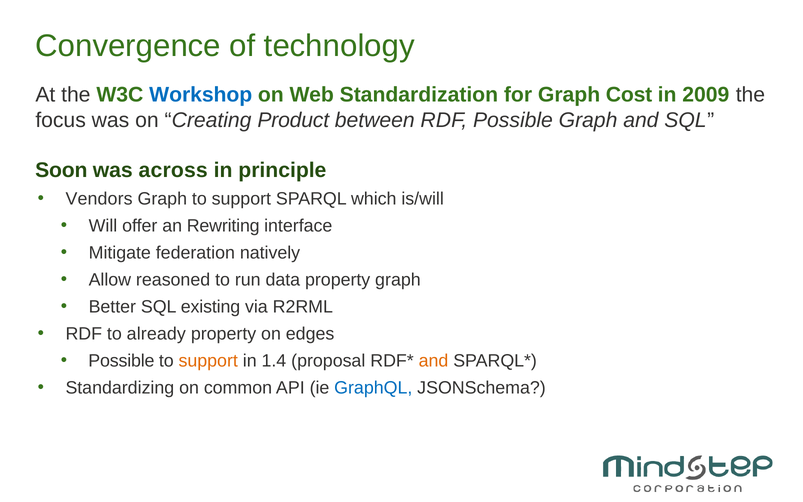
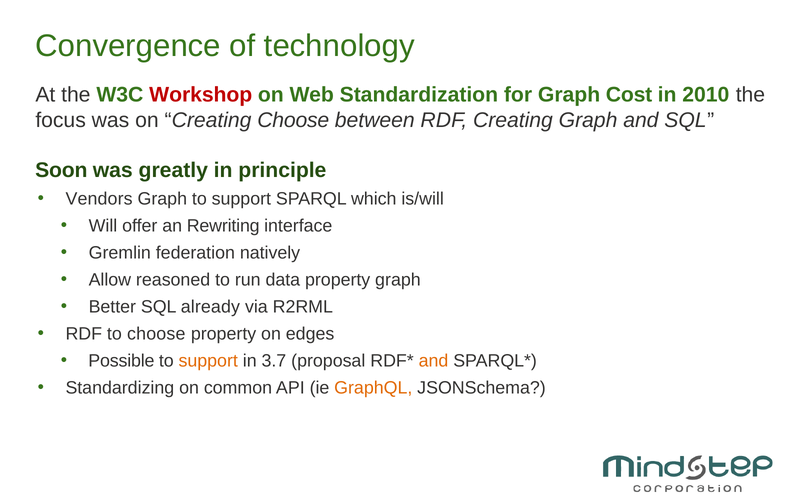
Workshop colour: blue -> red
2009: 2009 -> 2010
Creating Product: Product -> Choose
RDF Possible: Possible -> Creating
across: across -> greatly
Mitigate: Mitigate -> Gremlin
existing: existing -> already
to already: already -> choose
1.4: 1.4 -> 3.7
GraphQL colour: blue -> orange
